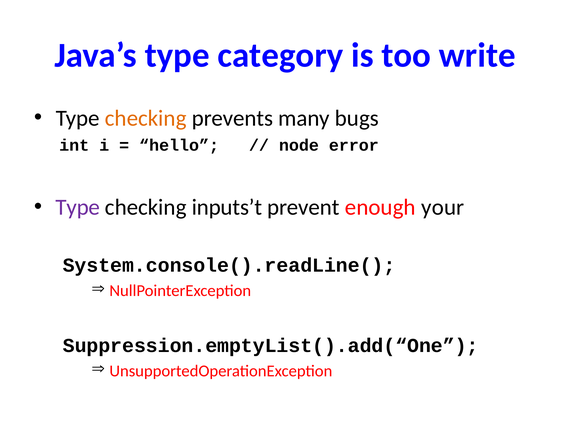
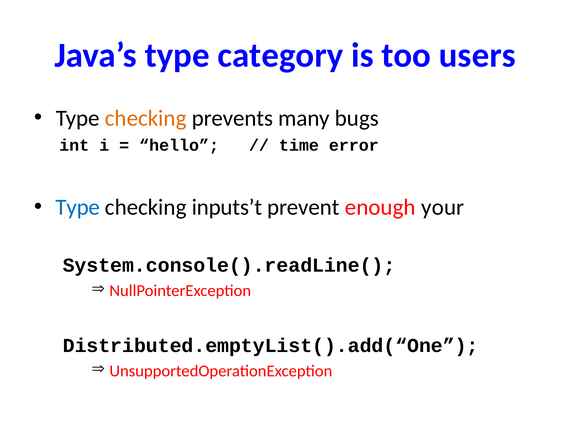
write: write -> users
node: node -> time
Type at (78, 207) colour: purple -> blue
Suppression.emptyList().add(“One: Suppression.emptyList().add(“One -> Distributed.emptyList().add(“One
